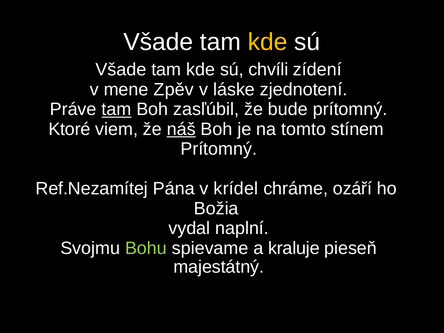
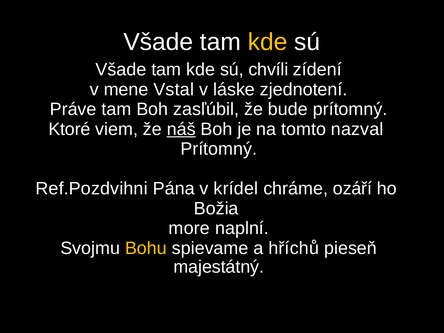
Zpěv: Zpěv -> Vstal
tam at (116, 109) underline: present -> none
stínem: stínem -> nazval
Ref.Nezamítej: Ref.Nezamítej -> Ref.Pozdvihni
vydal: vydal -> more
Bohu colour: light green -> yellow
kraluje: kraluje -> hříchů
